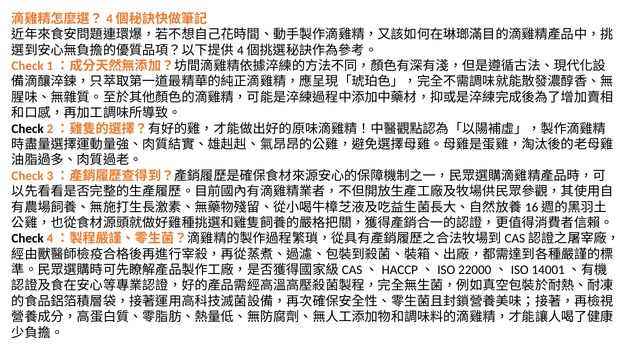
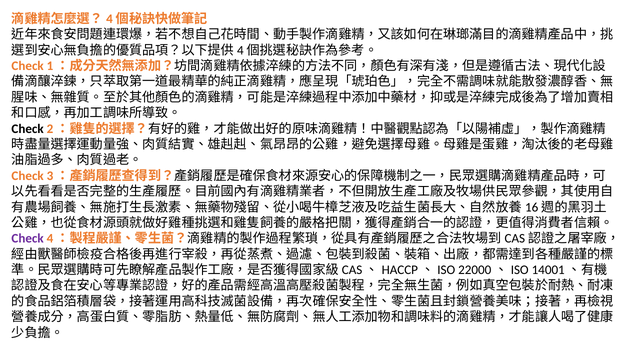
Check at (28, 238) colour: black -> purple
